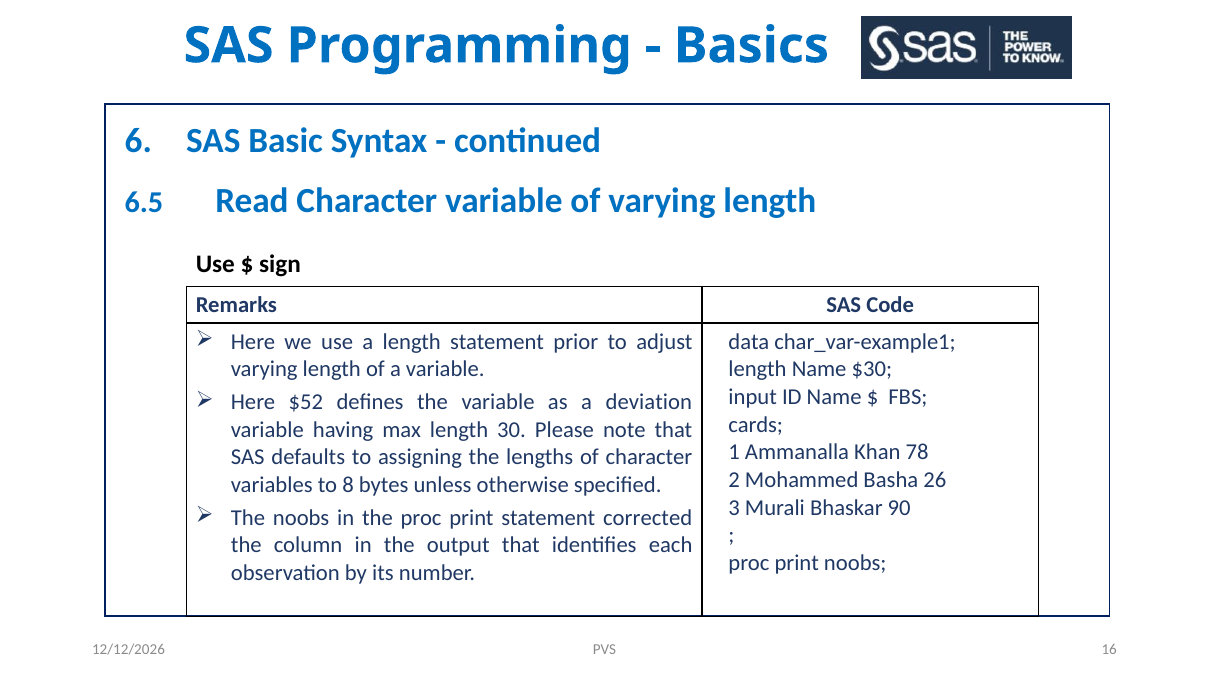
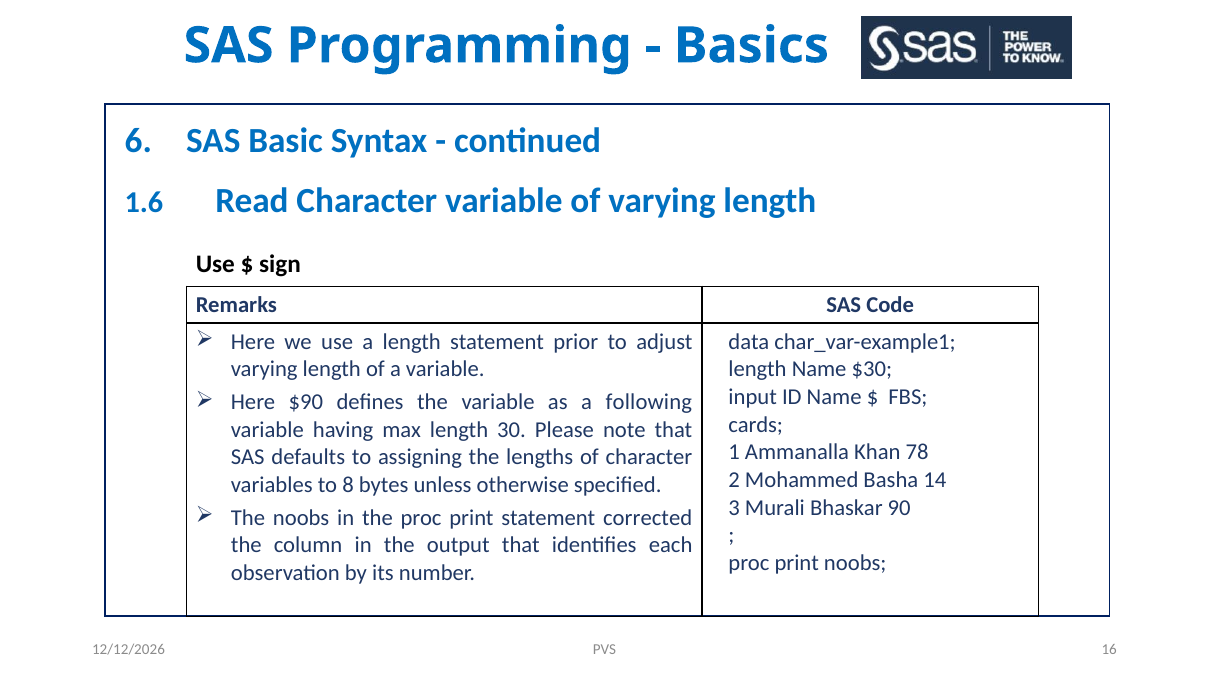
6.5: 6.5 -> 1.6
$52: $52 -> $90
deviation: deviation -> following
26: 26 -> 14
